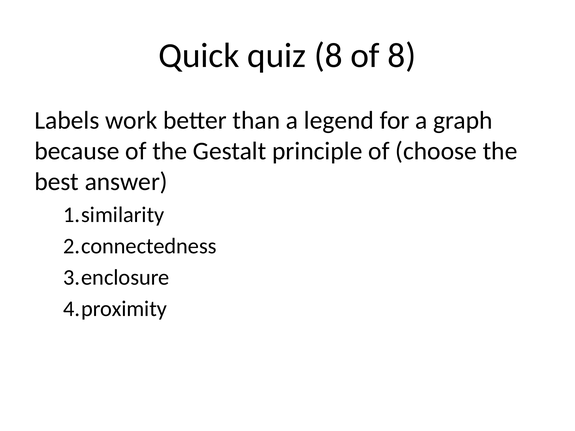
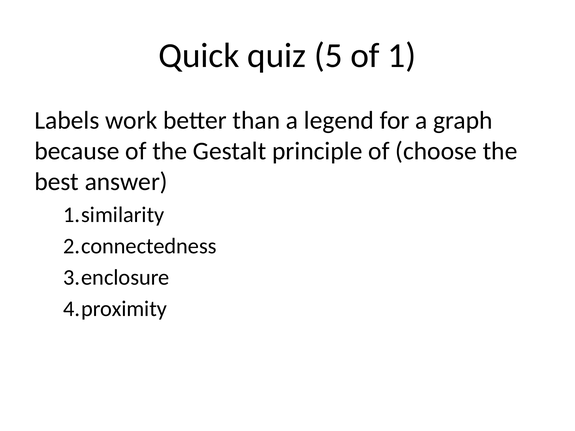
quiz 8: 8 -> 5
of 8: 8 -> 1
